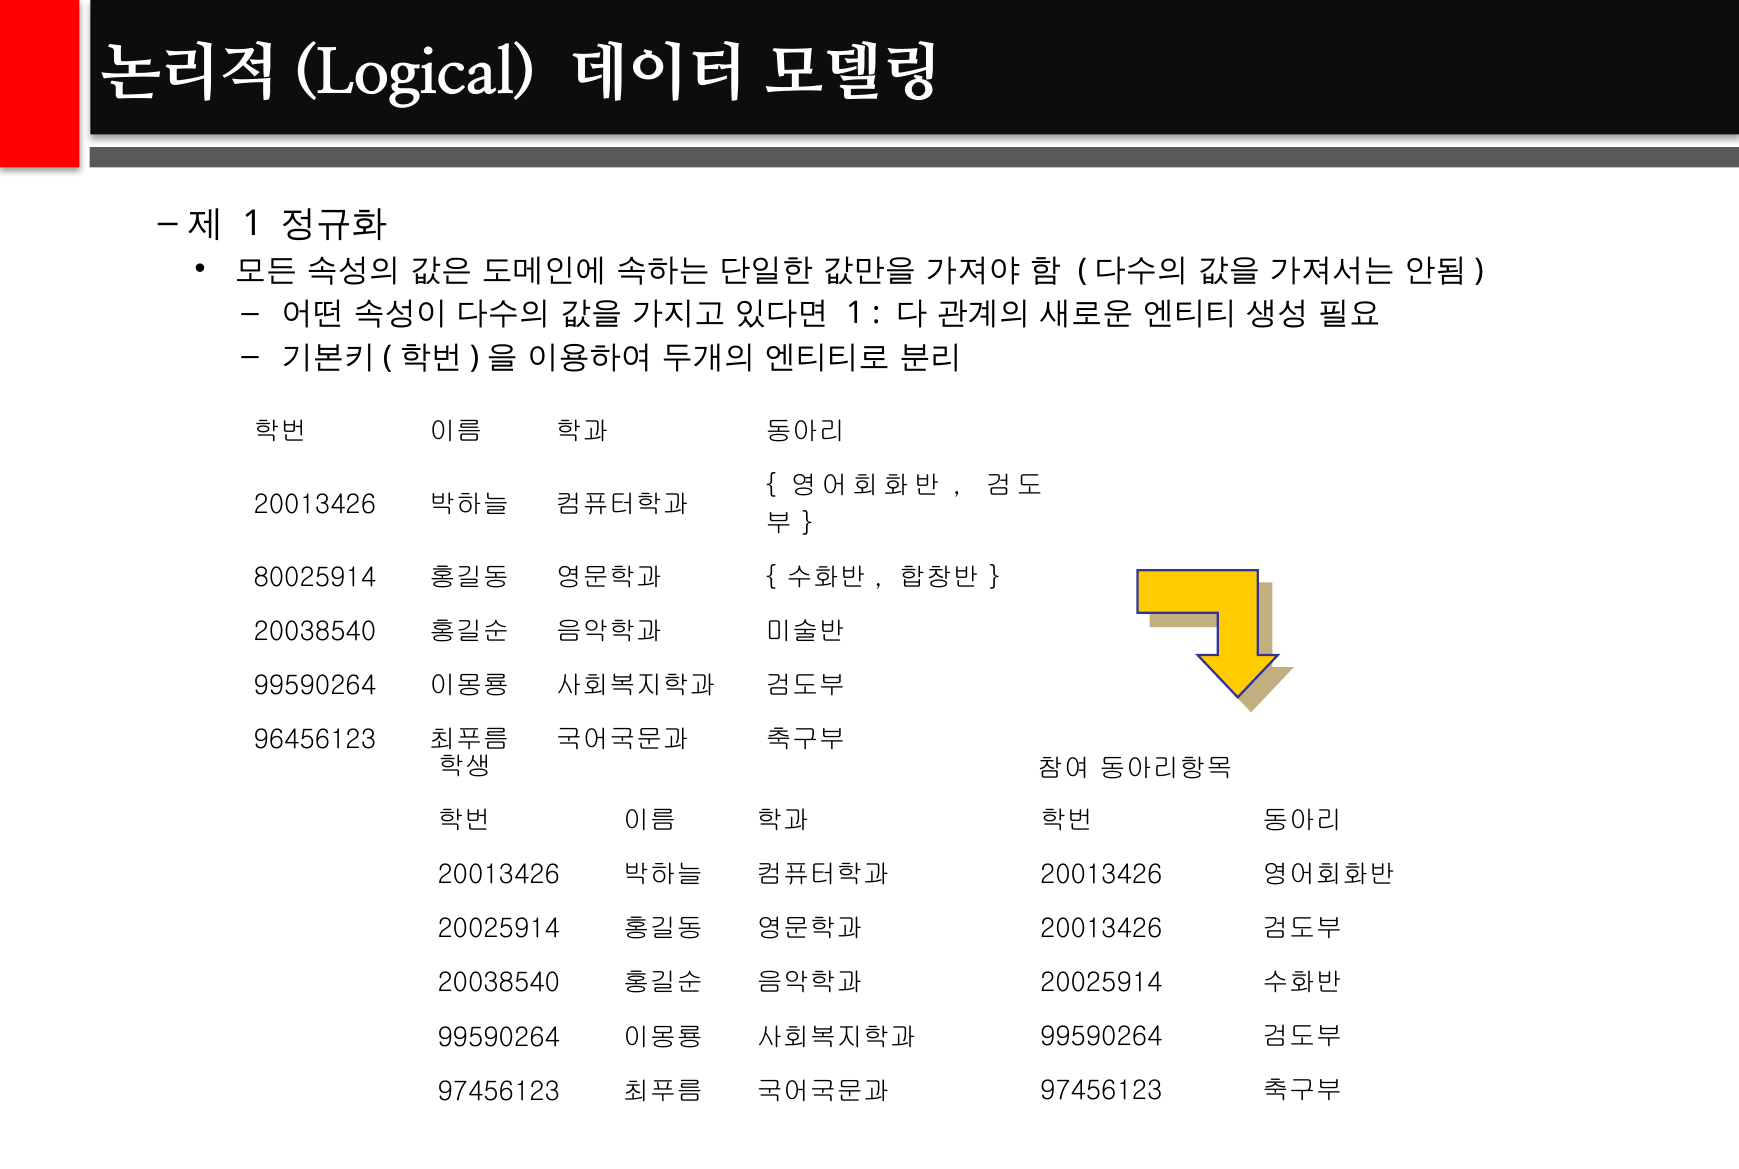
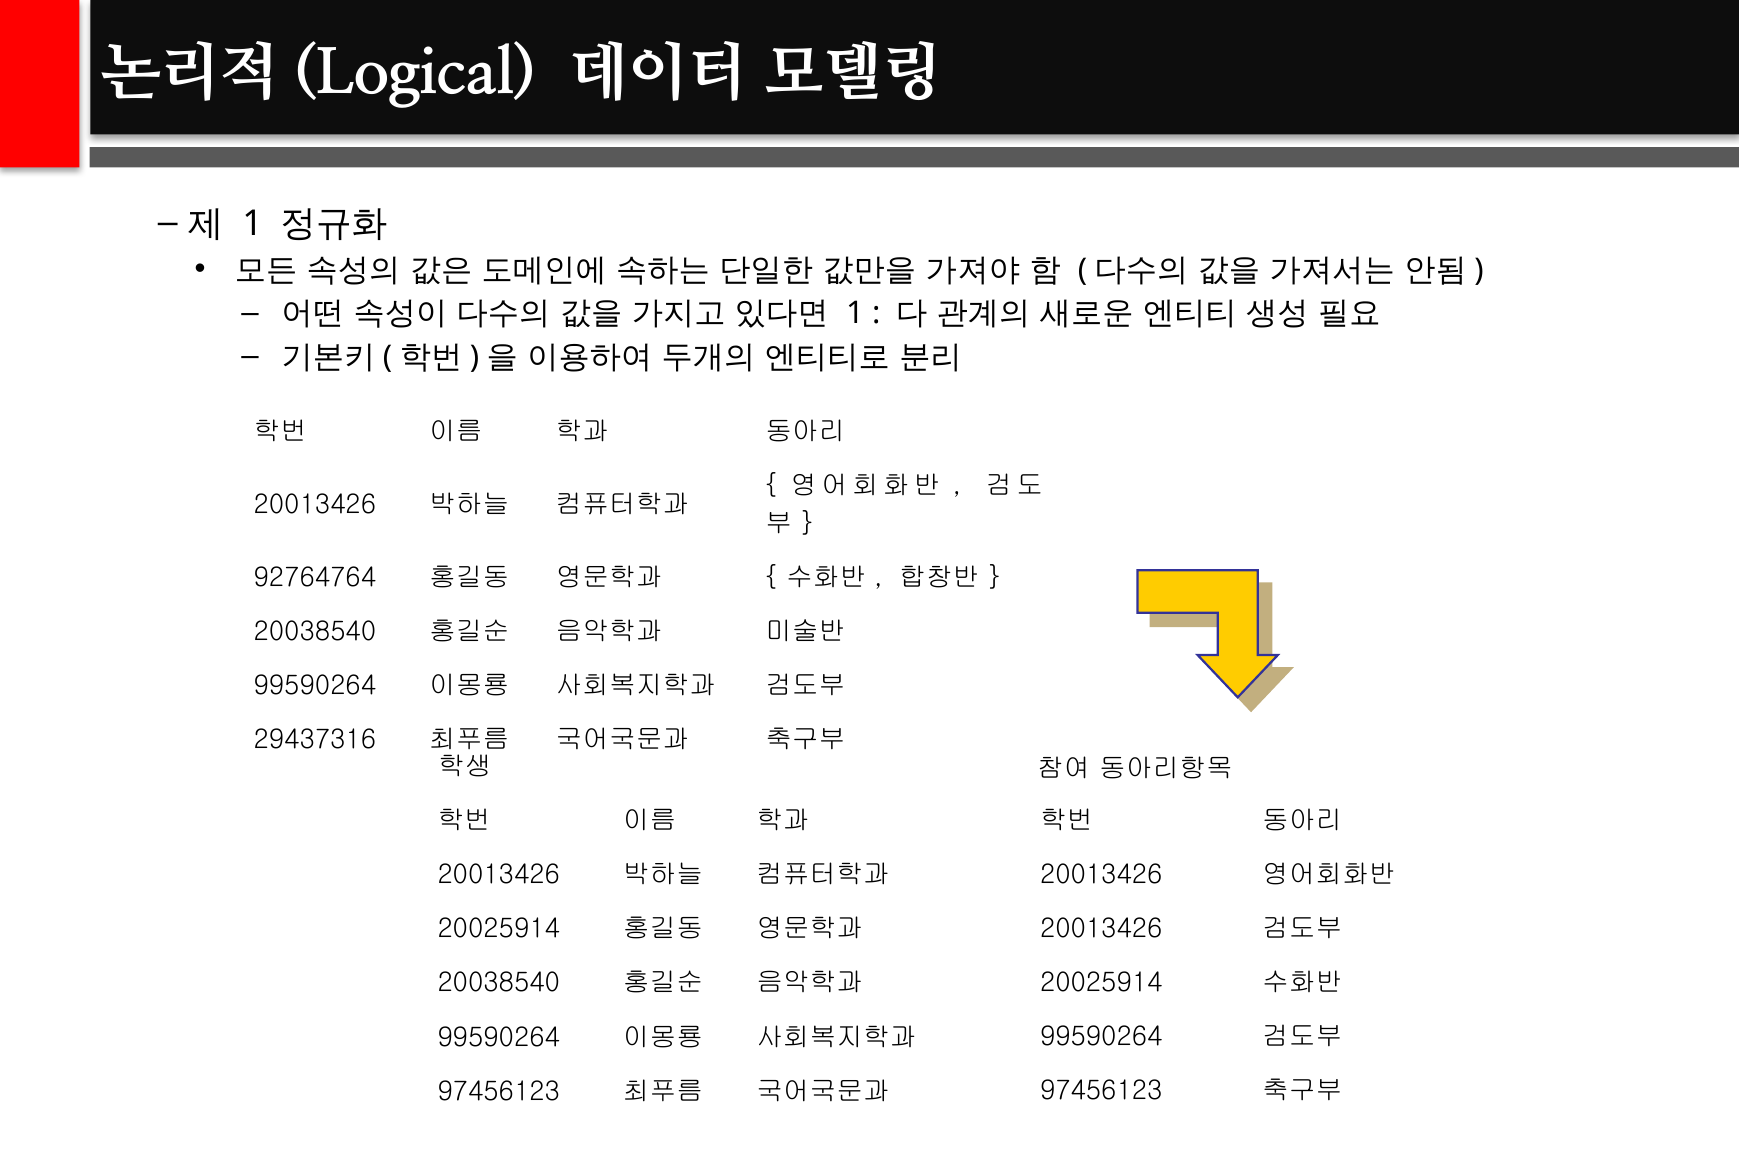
80025914: 80025914 -> 92764764
96456123: 96456123 -> 29437316
